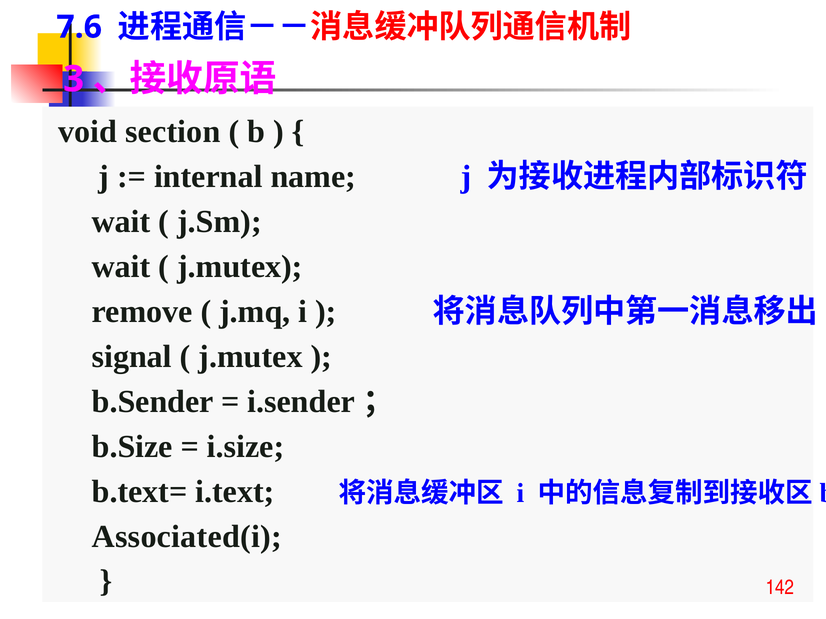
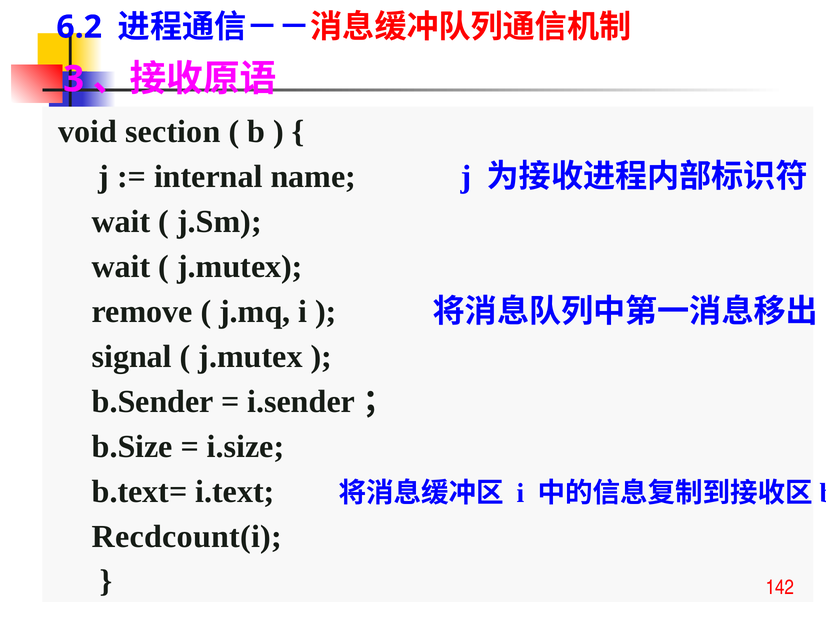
7.6: 7.6 -> 6.2
Associated(i: Associated(i -> Recdcount(i
